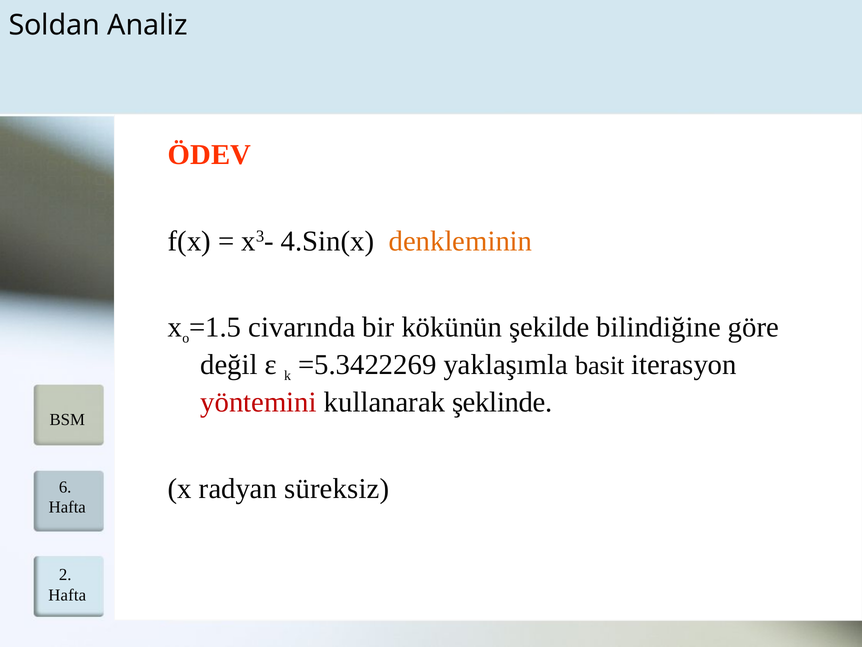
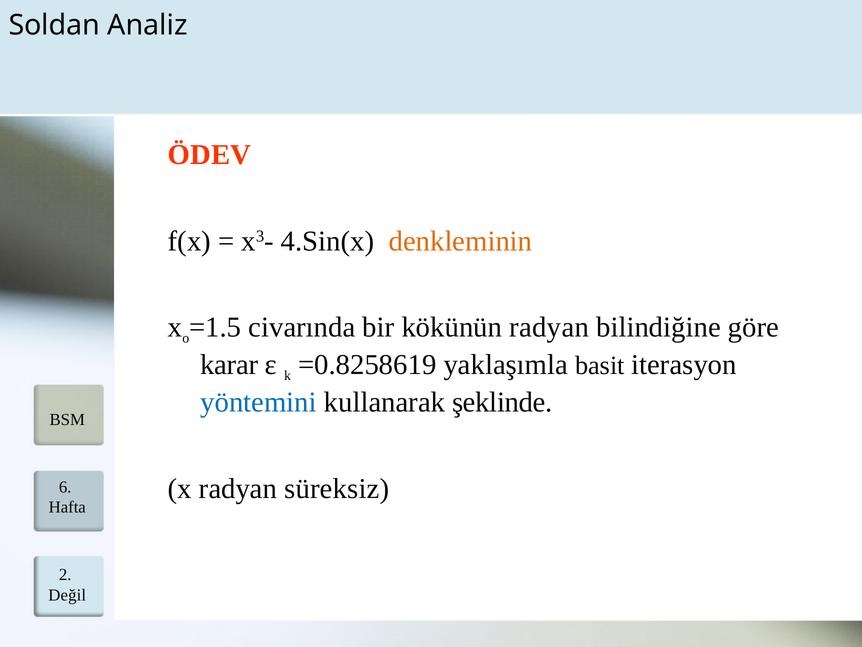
kökünün şekilde: şekilde -> radyan
değil: değil -> karar
=5.3422269: =5.3422269 -> =0.8258619
yöntemini colour: red -> blue
Hafta at (67, 595): Hafta -> Değil
